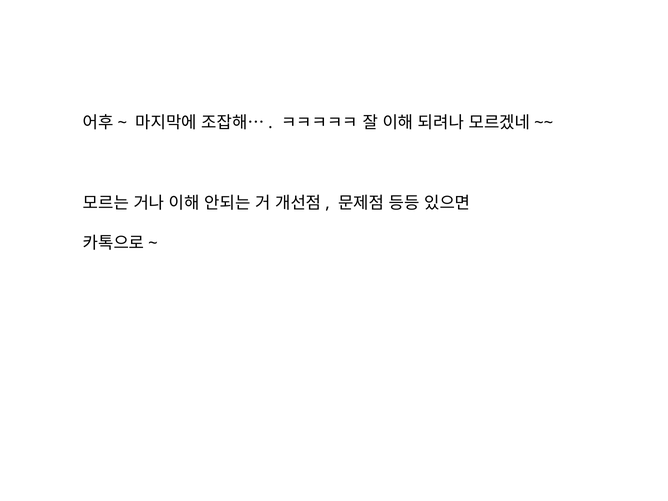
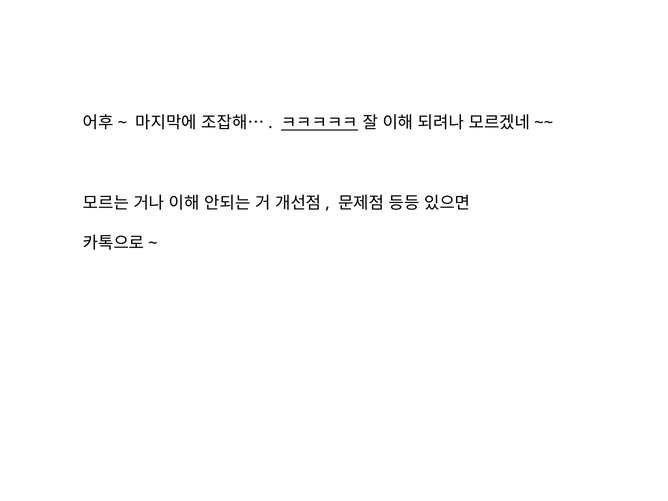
ㅋㅋㅋㅋㅋ underline: none -> present
